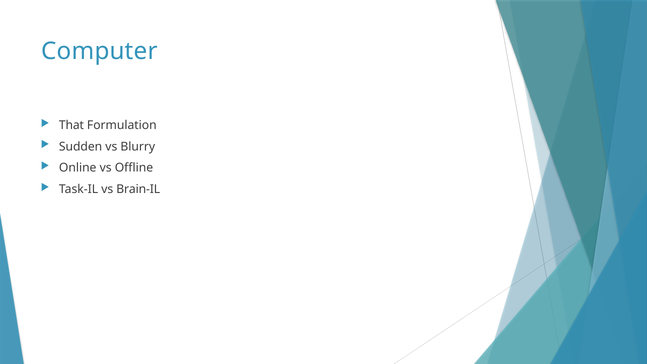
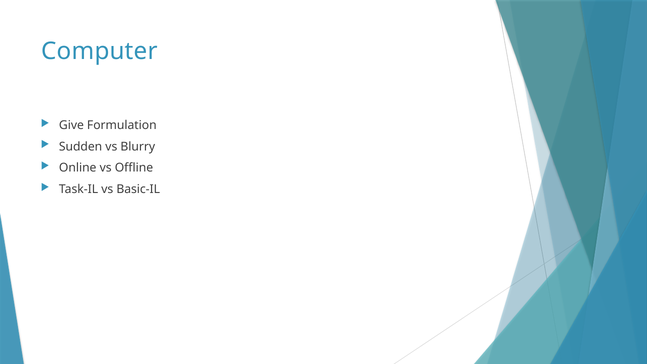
That: That -> Give
Brain-IL: Brain-IL -> Basic-IL
